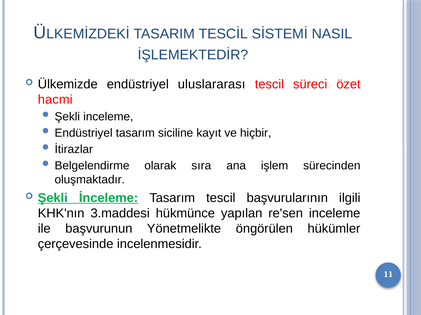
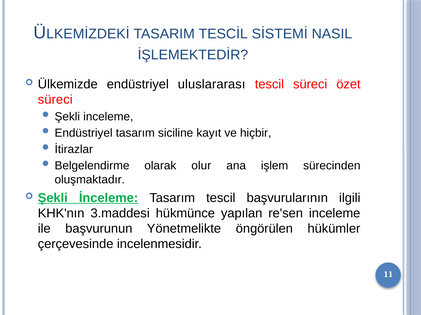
hacmi at (55, 100): hacmi -> süreci
sıra: sıra -> olur
